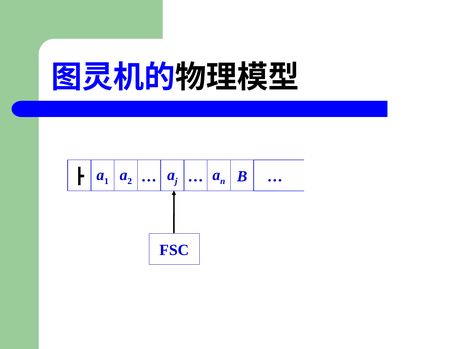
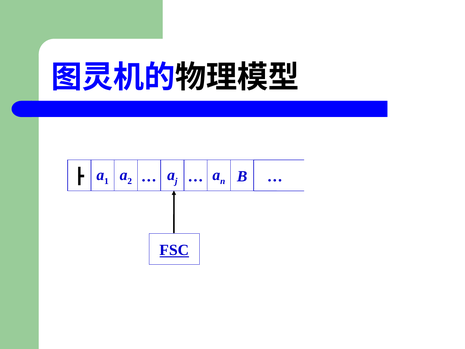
FSC underline: none -> present
